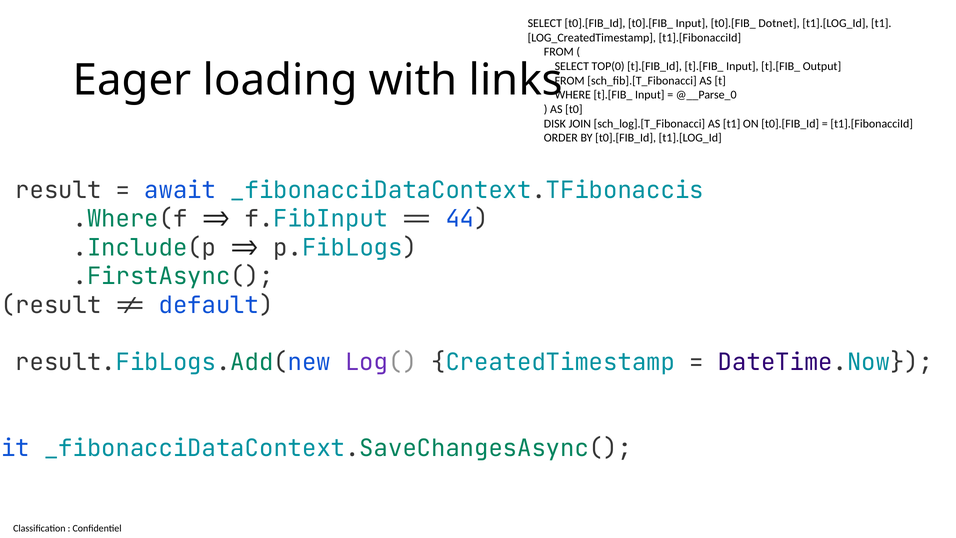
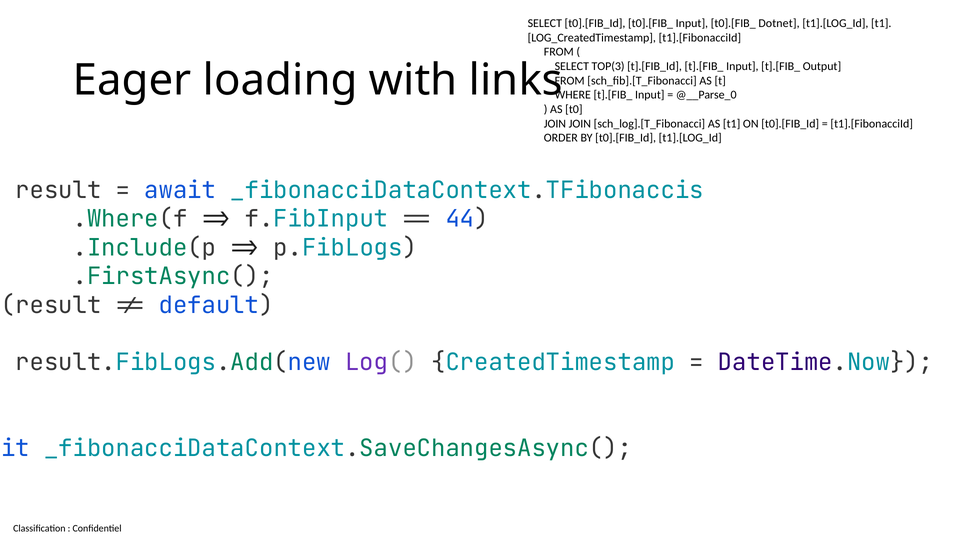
TOP(0: TOP(0 -> TOP(3
DISK at (555, 124): DISK -> JOIN
